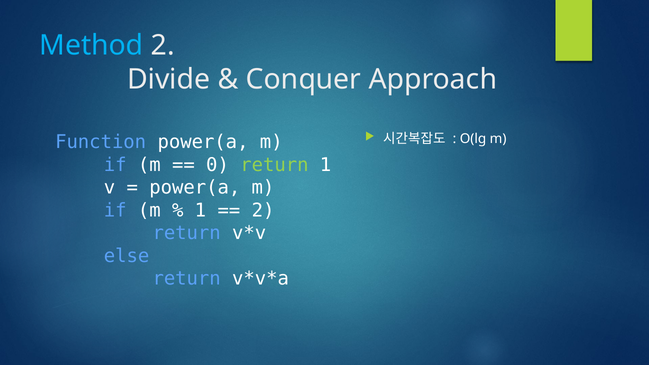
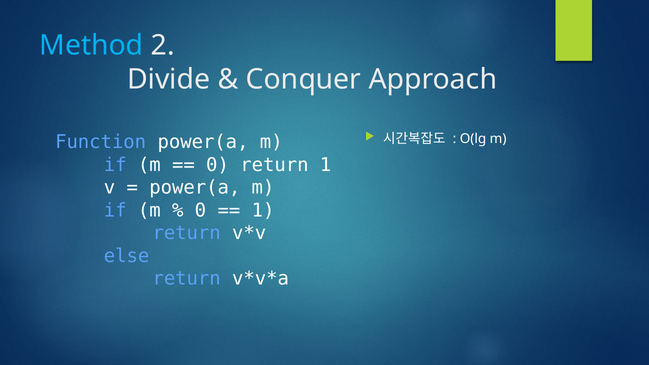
return at (274, 165) colour: light green -> white
1 at (200, 210): 1 -> 0
2 at (263, 210): 2 -> 1
